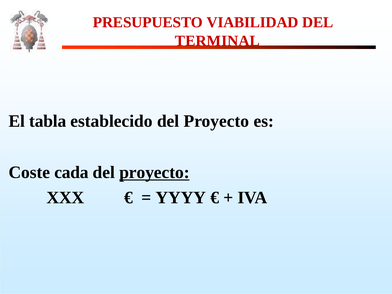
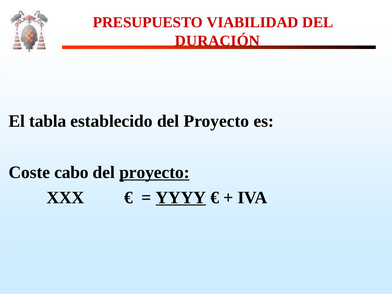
TERMINAL: TERMINAL -> DURACIÓN
cada: cada -> cabo
YYYY underline: none -> present
